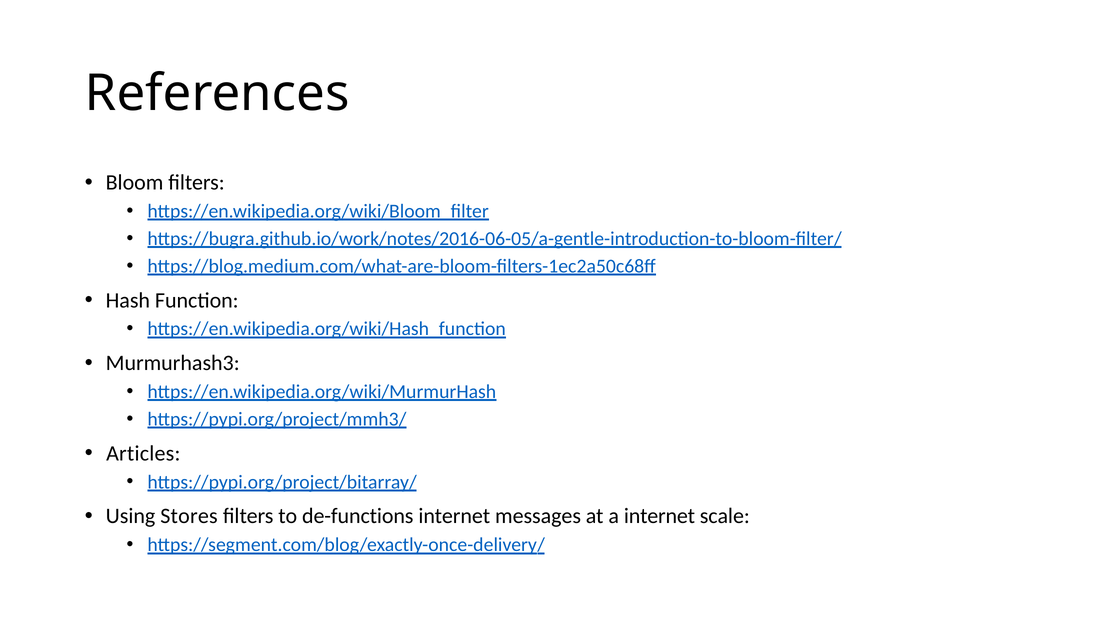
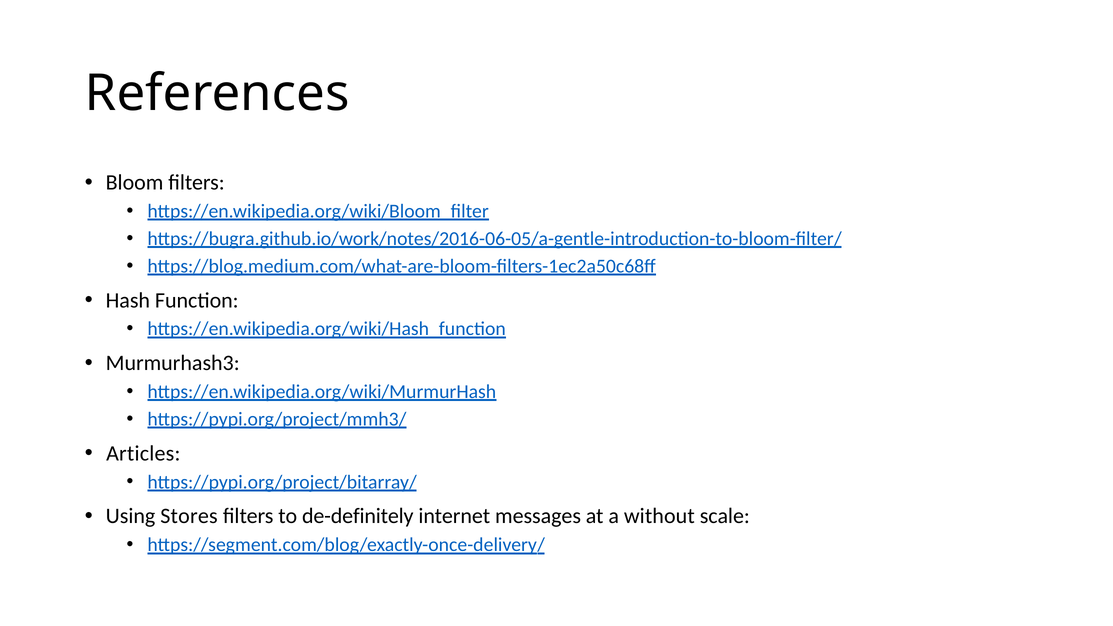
de-functions: de-functions -> de-definitely
a internet: internet -> without
